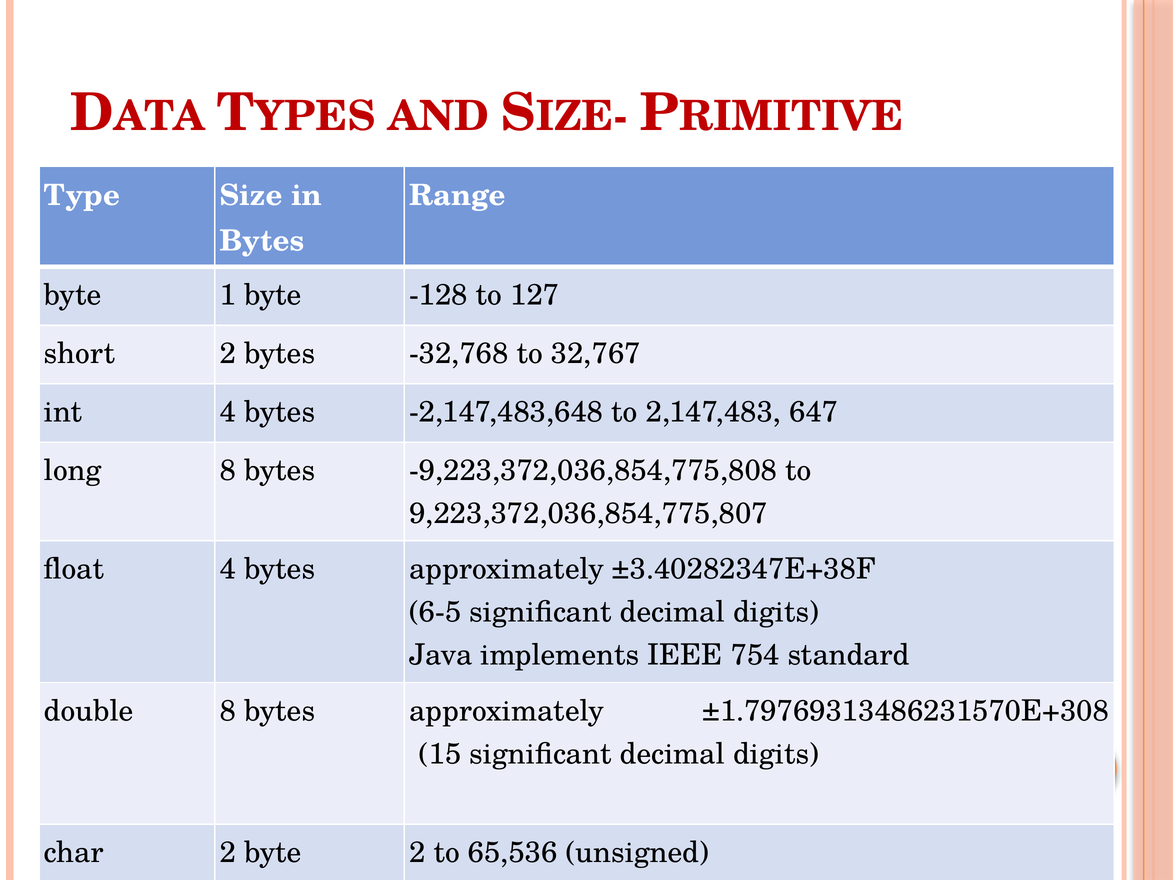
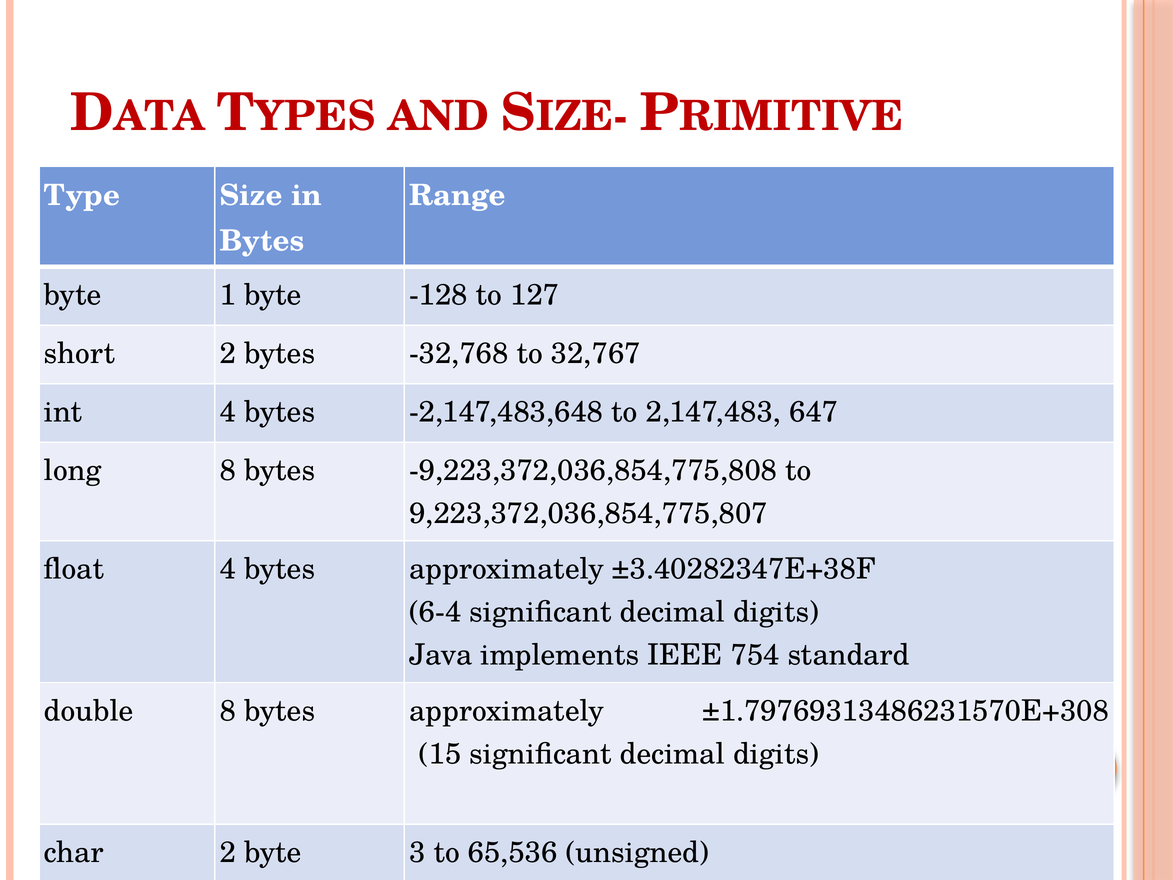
6-5: 6-5 -> 6-4
byte 2: 2 -> 3
